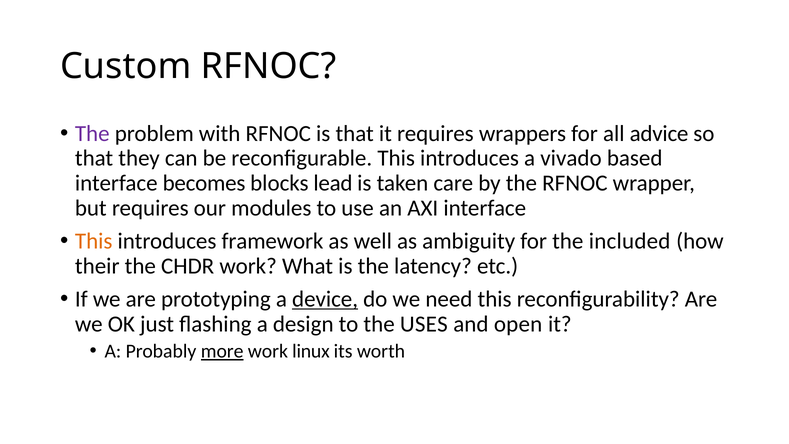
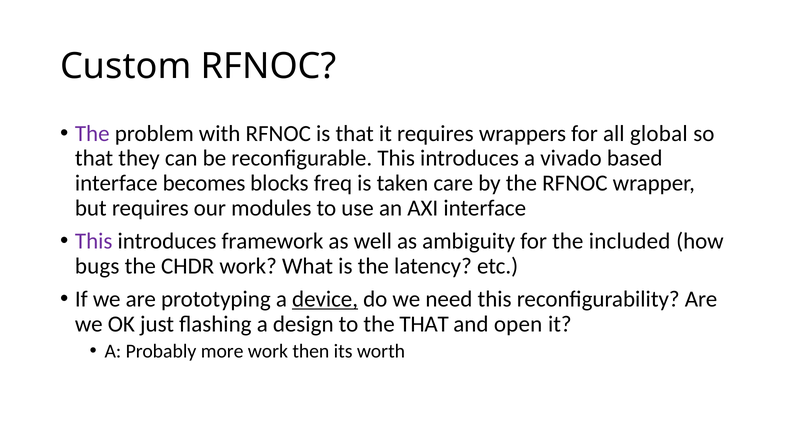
advice: advice -> global
lead: lead -> freq
This at (94, 241) colour: orange -> purple
their: their -> bugs
the USES: USES -> THAT
more underline: present -> none
linux: linux -> then
